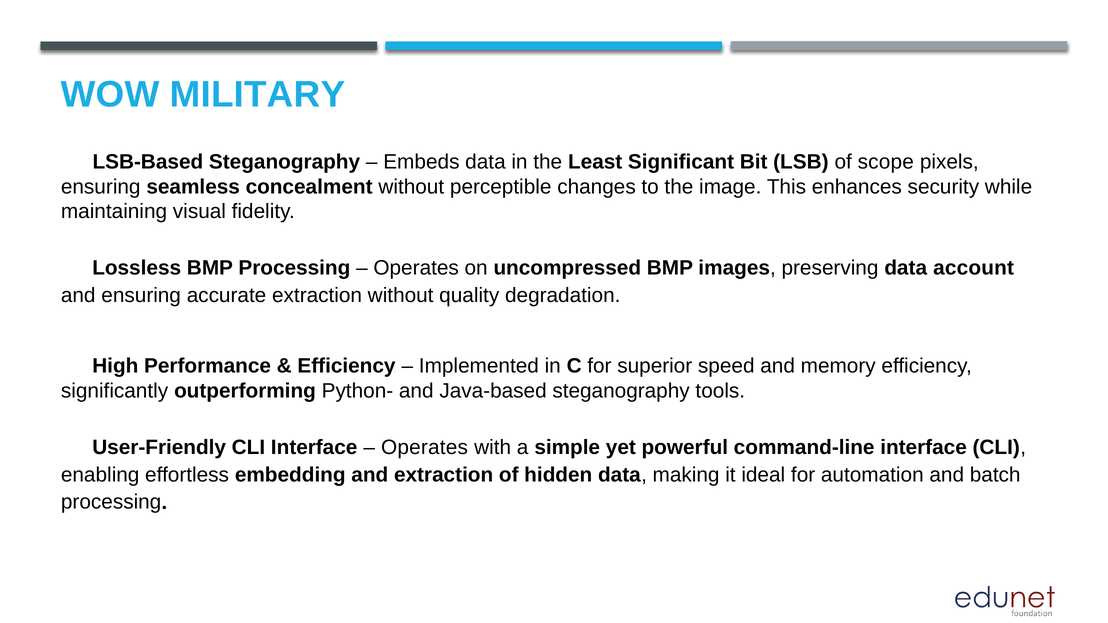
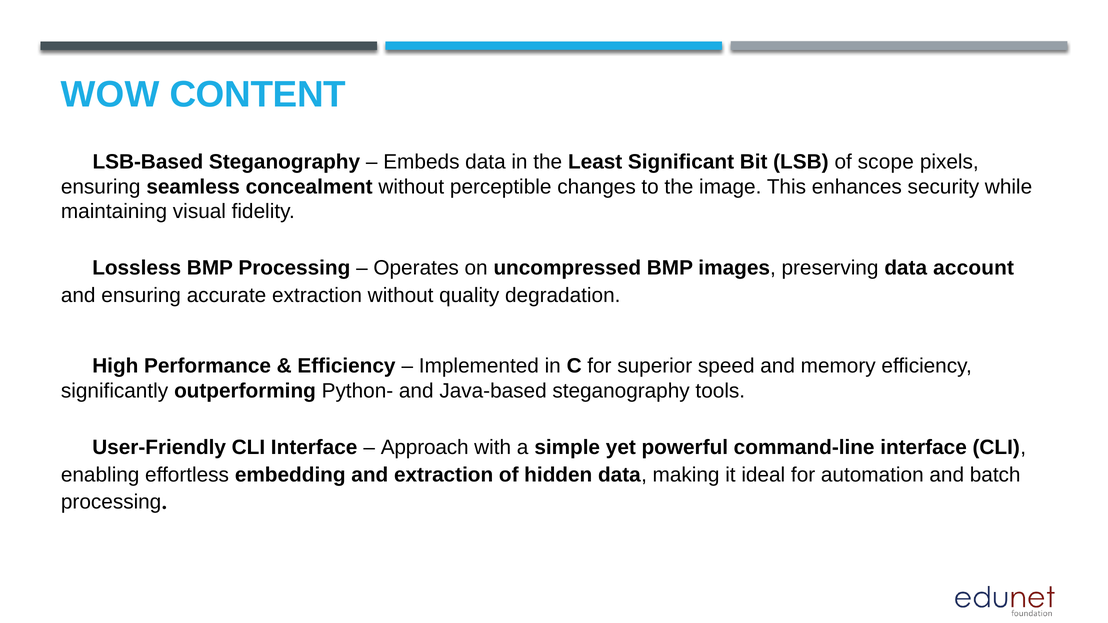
MILITARY: MILITARY -> CONTENT
Operates at (425, 447): Operates -> Approach
